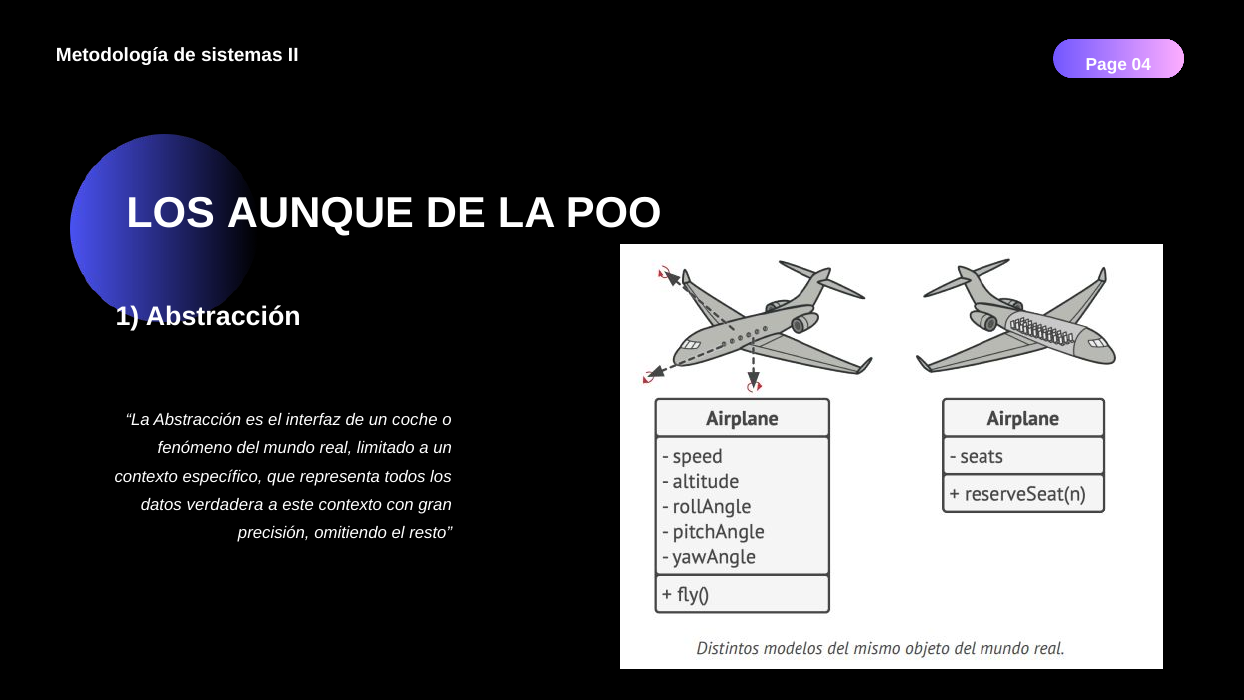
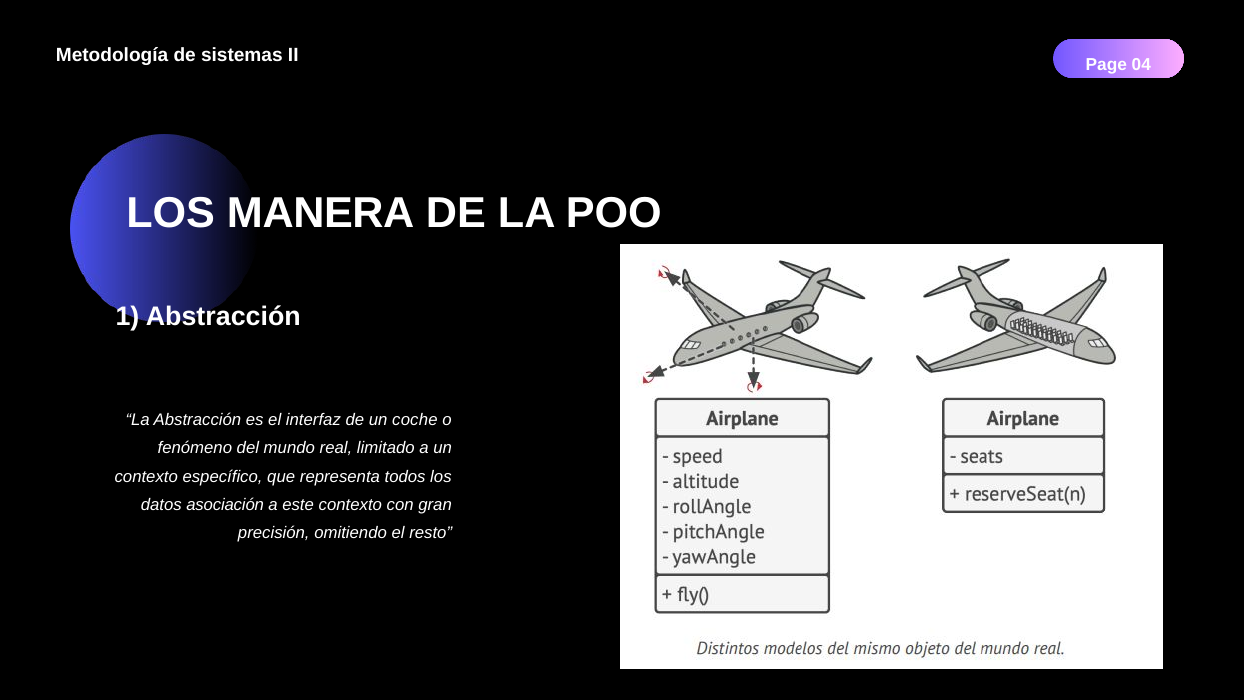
AUNQUE: AUNQUE -> MANERA
verdadera: verdadera -> asociación
